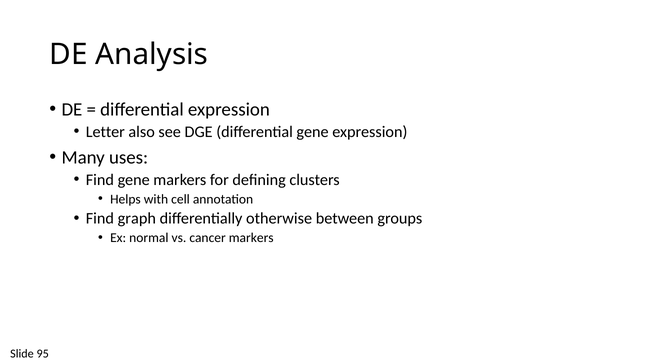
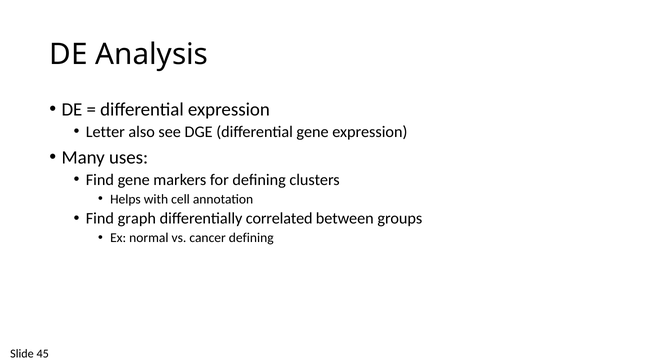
otherwise: otherwise -> correlated
cancer markers: markers -> defining
95: 95 -> 45
